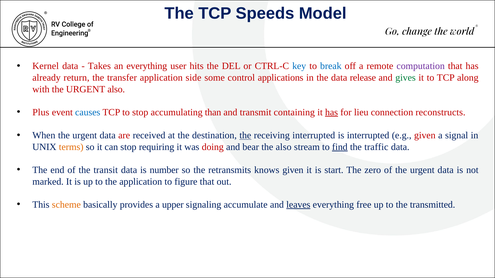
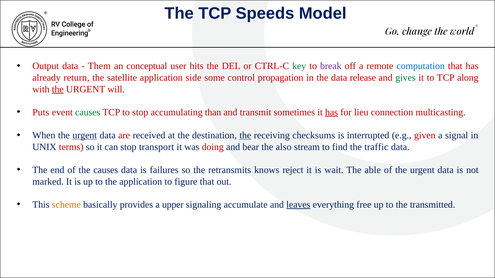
Kernel: Kernel -> Output
Takes: Takes -> Them
an everything: everything -> conceptual
key colour: blue -> green
break colour: blue -> purple
computation colour: purple -> blue
transfer: transfer -> satellite
applications: applications -> propagation
the at (58, 89) underline: none -> present
URGENT also: also -> will
Plus: Plus -> Puts
causes at (88, 112) colour: blue -> green
containing: containing -> sometimes
reconstructs: reconstructs -> multicasting
urgent at (85, 136) underline: none -> present
receiving interrupted: interrupted -> checksums
terms colour: orange -> red
requiring: requiring -> transport
find underline: present -> none
the transit: transit -> causes
number: number -> failures
knows given: given -> reject
start: start -> wait
zero: zero -> able
